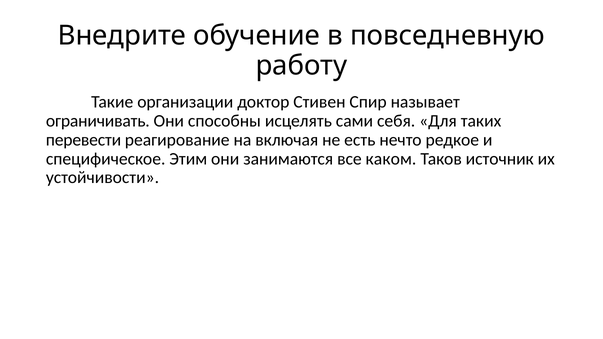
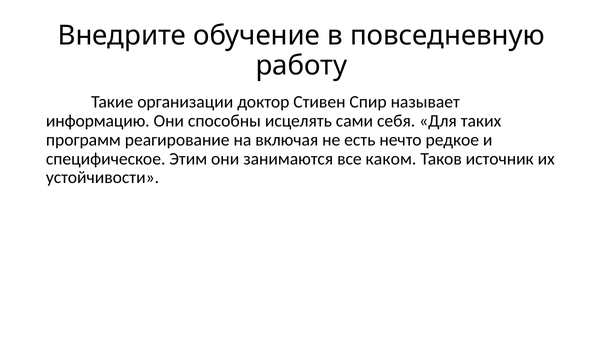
ограничивать: ограничивать -> информацию
перевести: перевести -> программ
